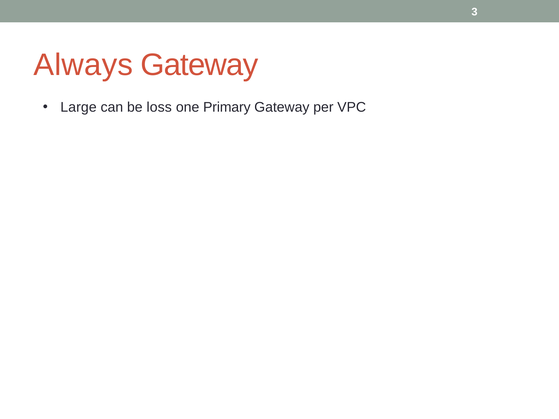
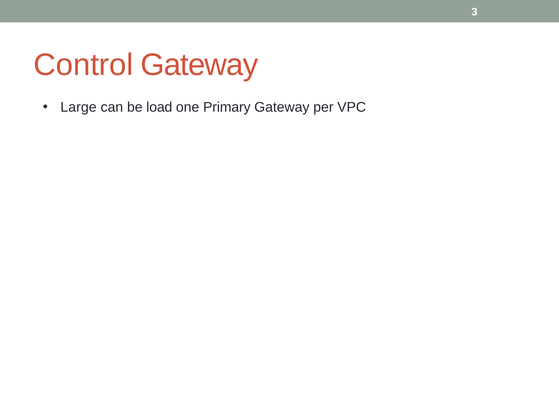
Always: Always -> Control
loss: loss -> load
